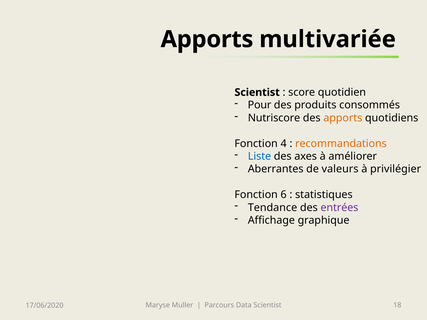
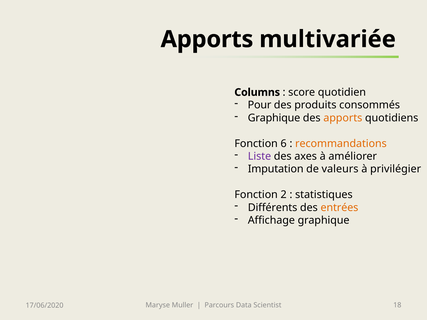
Scientist at (257, 92): Scientist -> Columns
Nutriscore at (274, 118): Nutriscore -> Graphique
4: 4 -> 6
Liste colour: blue -> purple
Aberrantes: Aberrantes -> Imputation
6: 6 -> 2
Tendance: Tendance -> Différents
entrées colour: purple -> orange
